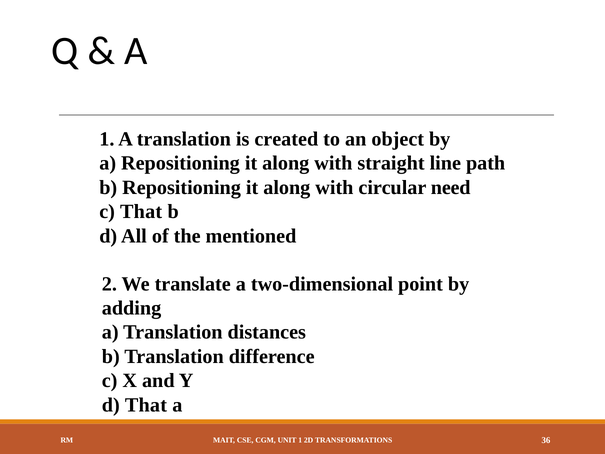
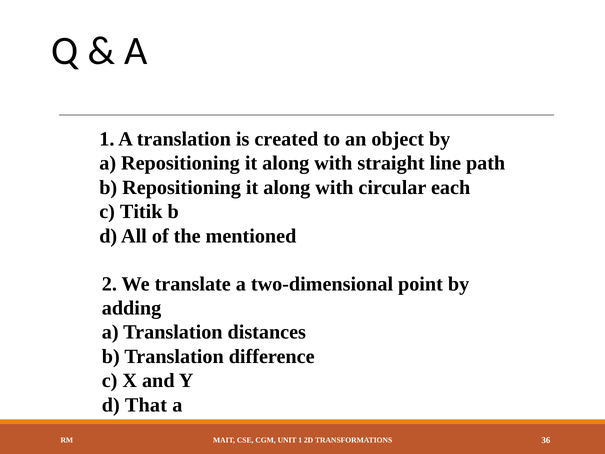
need: need -> each
c That: That -> Titik
